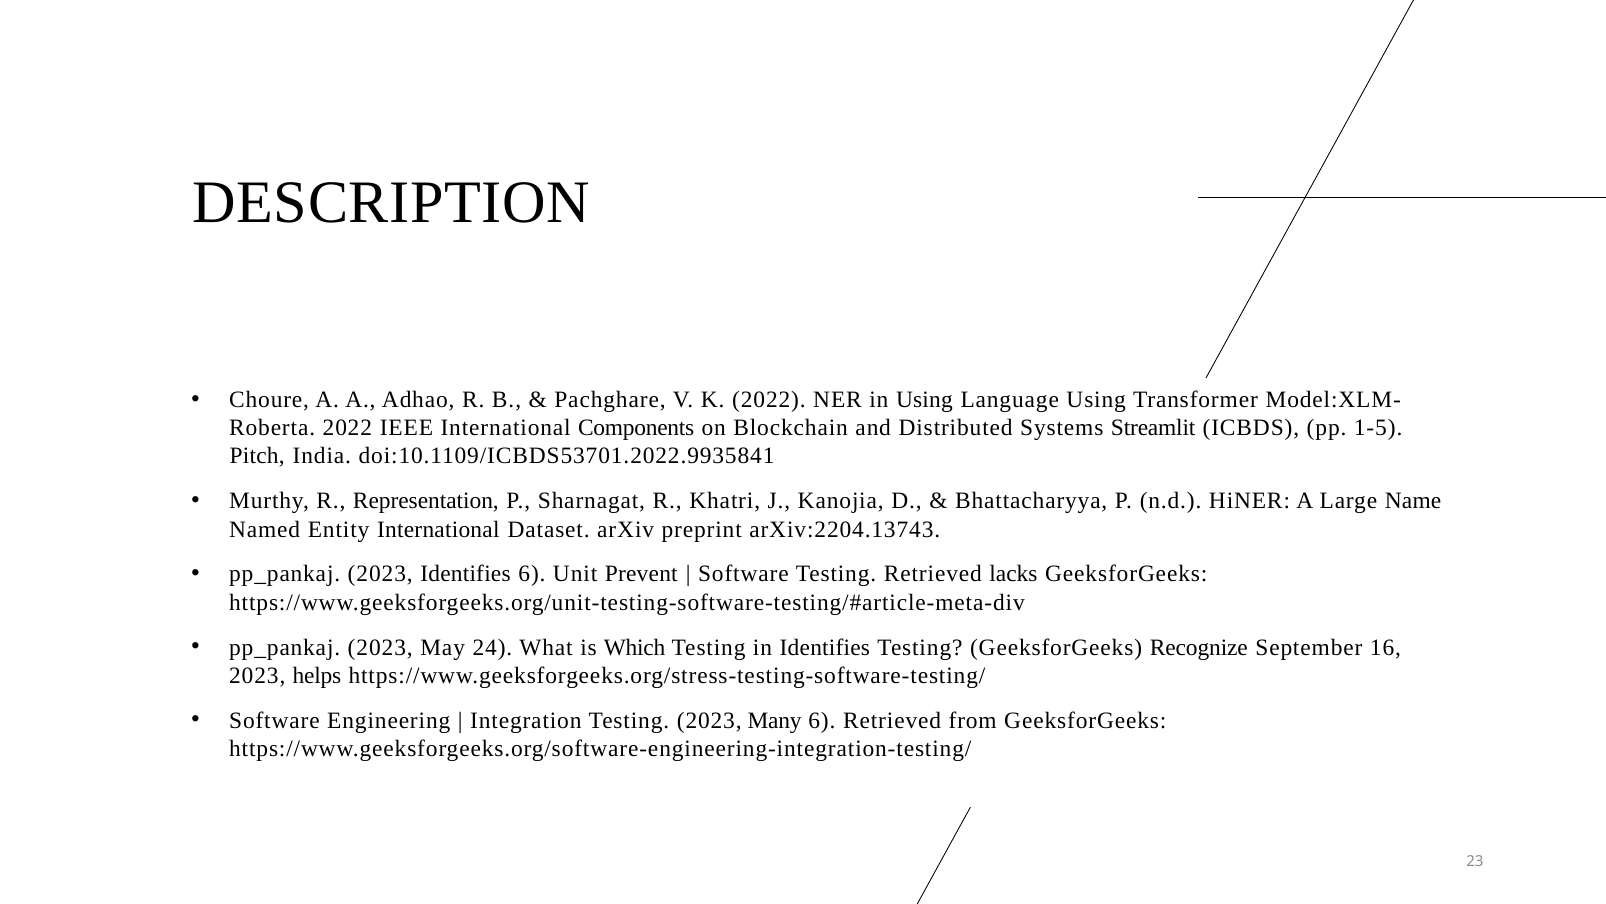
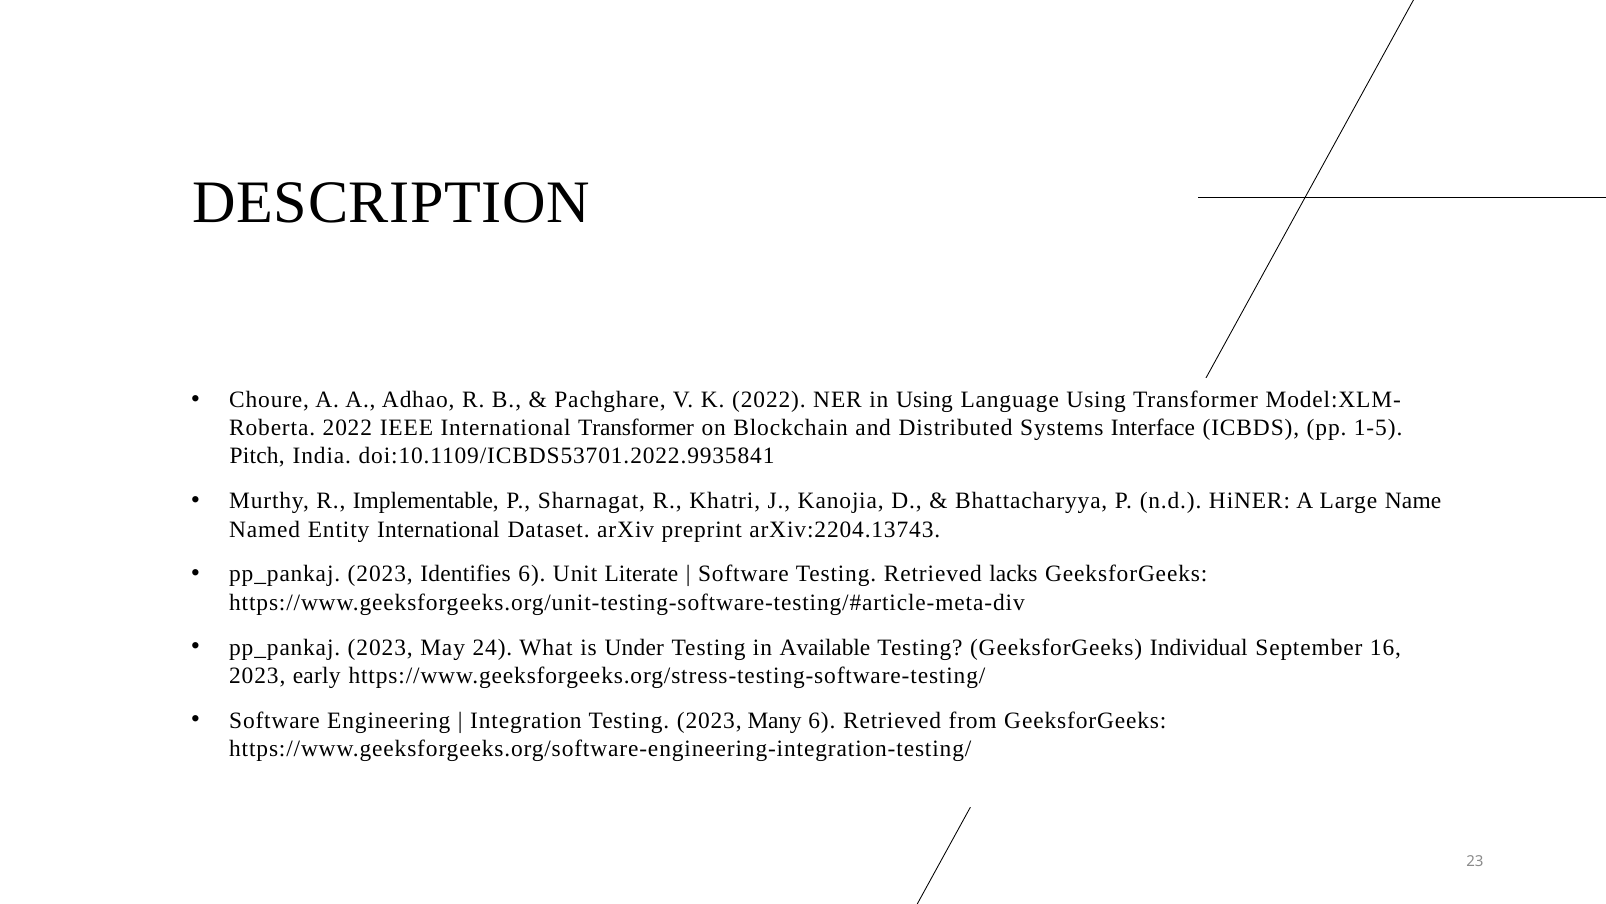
International Components: Components -> Transformer
Streamlit: Streamlit -> Interface
Representation: Representation -> Implementable
Prevent: Prevent -> Literate
Which: Which -> Under
in Identifies: Identifies -> Available
Recognize: Recognize -> Individual
helps: helps -> early
